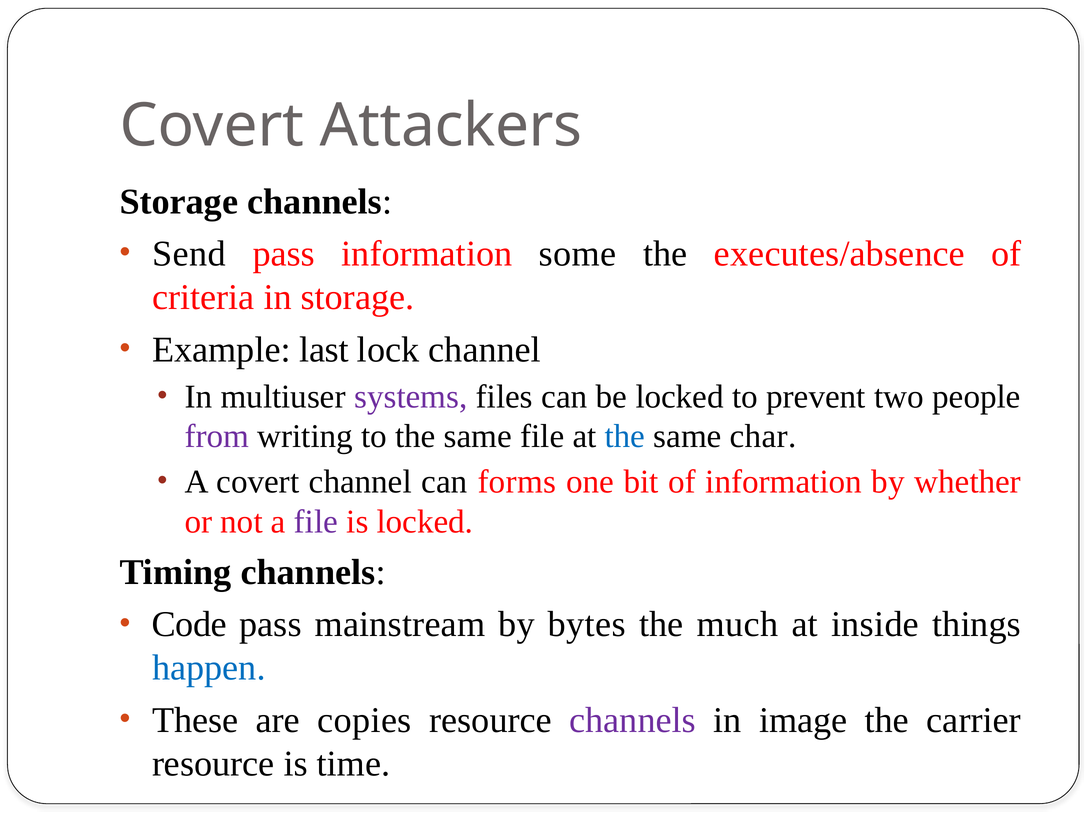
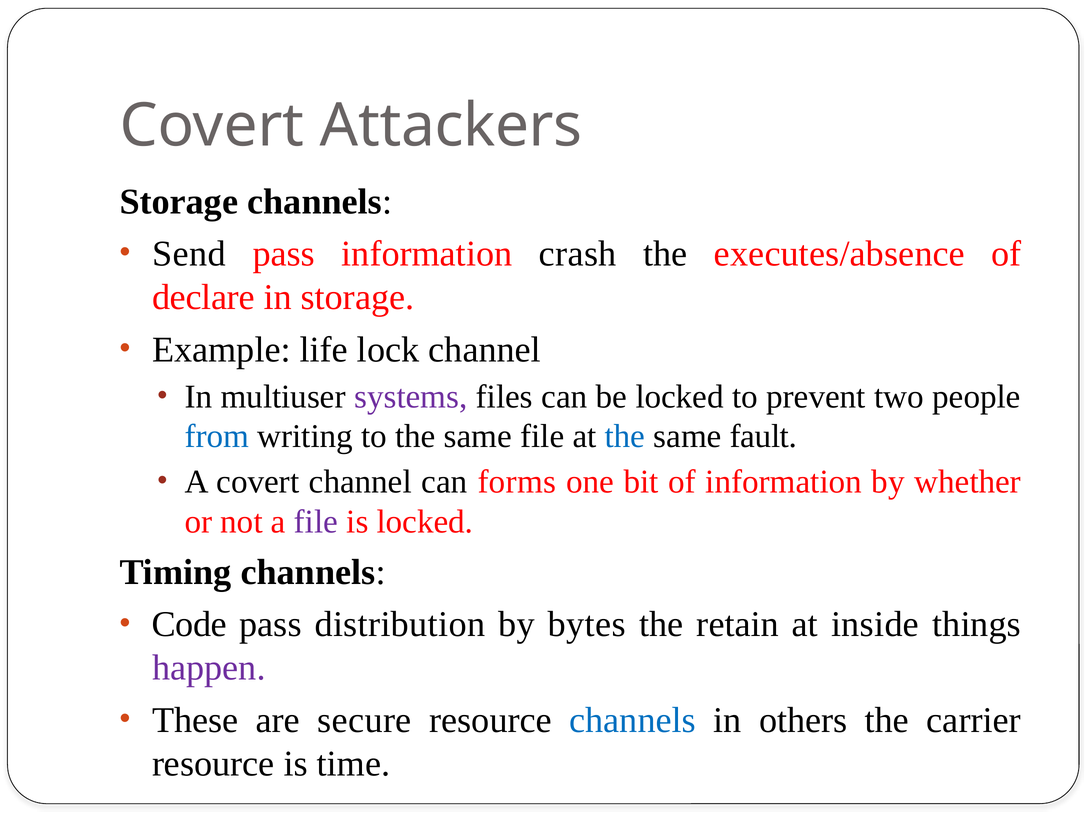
some: some -> crash
criteria: criteria -> declare
last: last -> life
from colour: purple -> blue
char: char -> fault
mainstream: mainstream -> distribution
much: much -> retain
happen colour: blue -> purple
copies: copies -> secure
channels at (633, 720) colour: purple -> blue
image: image -> others
